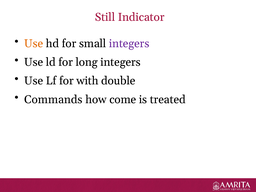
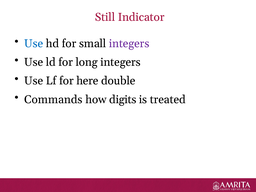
Use at (34, 43) colour: orange -> blue
with: with -> here
come: come -> digits
